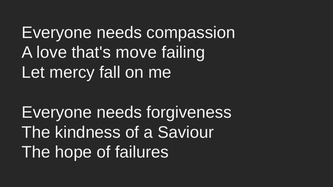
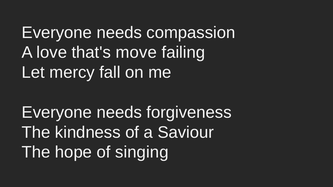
failures: failures -> singing
